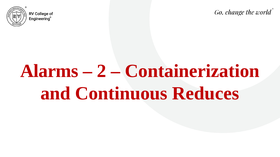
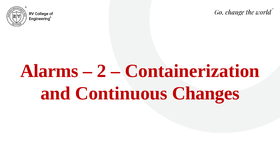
Reduces: Reduces -> Changes
